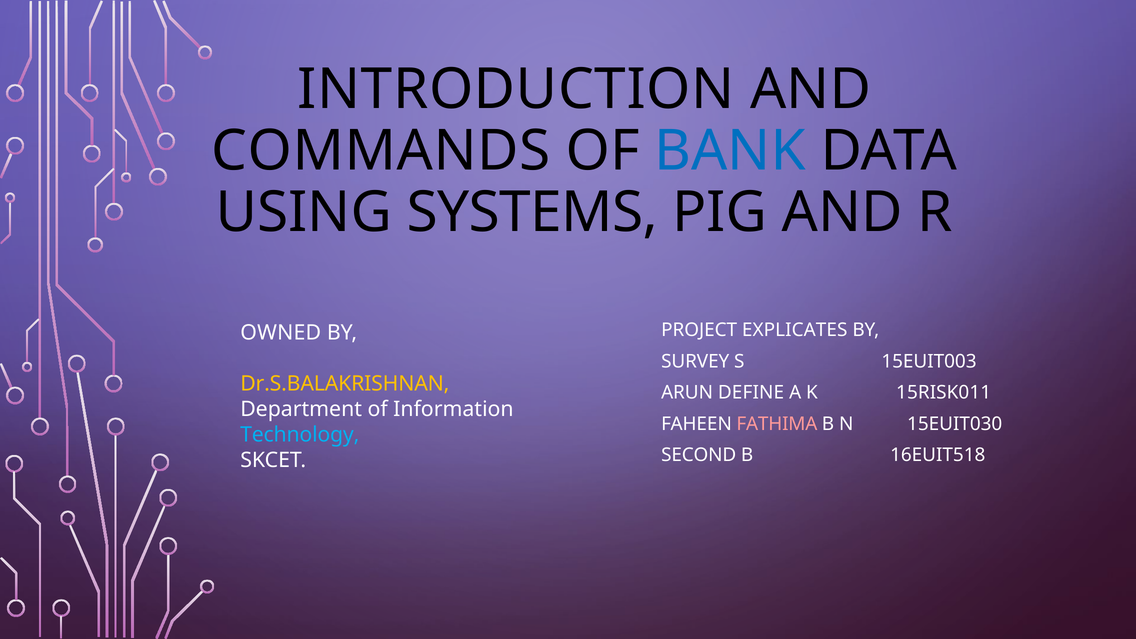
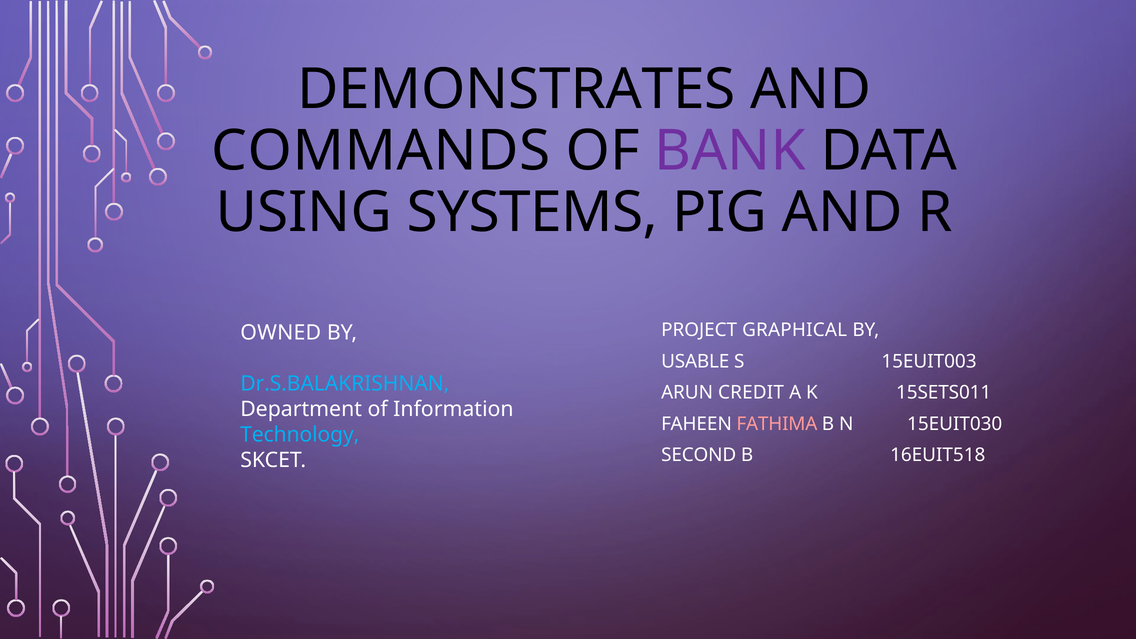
INTRODUCTION: INTRODUCTION -> DEMONSTRATES
BANK colour: blue -> purple
EXPLICATES: EXPLICATES -> GRAPHICAL
SURVEY: SURVEY -> USABLE
Dr.S.BALAKRISHNAN colour: yellow -> light blue
DEFINE: DEFINE -> CREDIT
15RISK011: 15RISK011 -> 15SETS011
